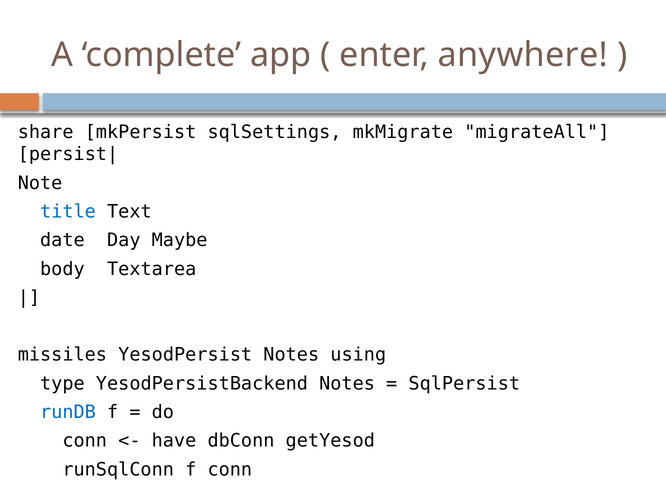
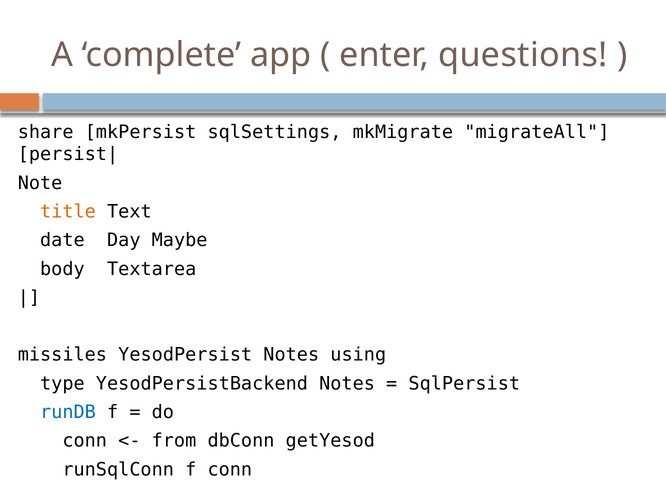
anywhere: anywhere -> questions
title colour: blue -> orange
have: have -> from
